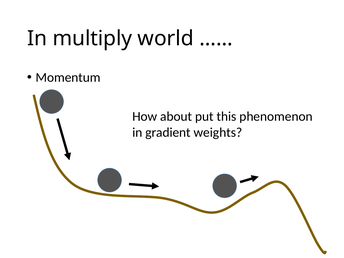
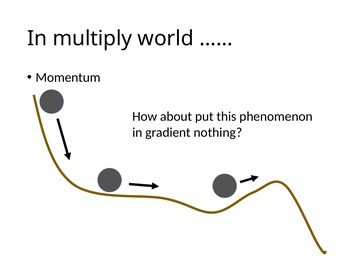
weights: weights -> nothing
